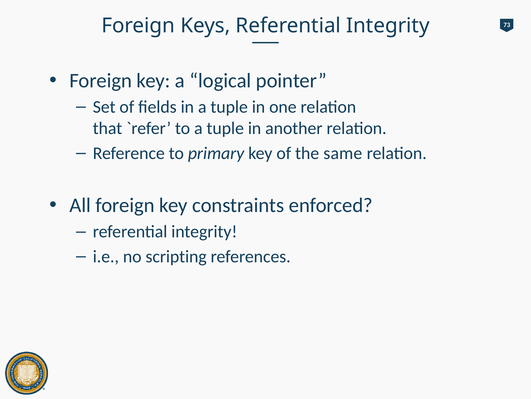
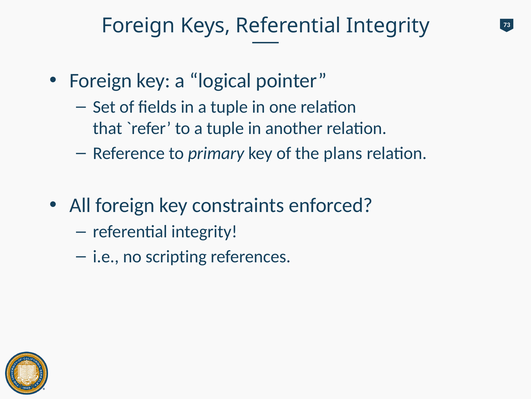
same: same -> plans
